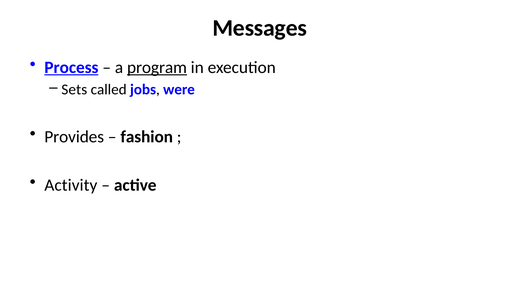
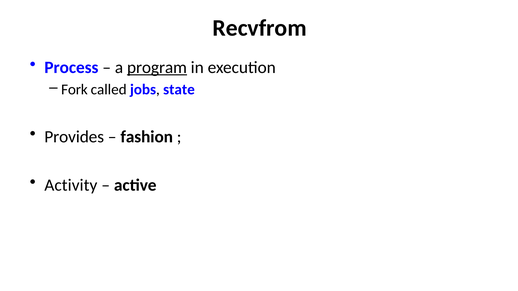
Messages: Messages -> Recvfrom
Process underline: present -> none
Sets: Sets -> Fork
were: were -> state
